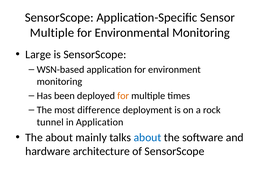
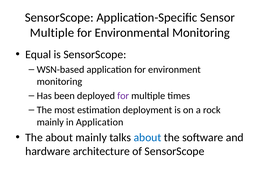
Large: Large -> Equal
for at (123, 96) colour: orange -> purple
difference: difference -> estimation
tunnel at (50, 122): tunnel -> mainly
